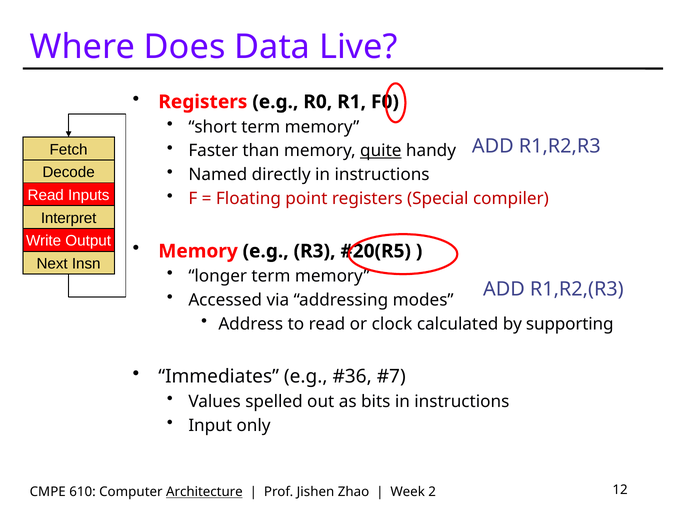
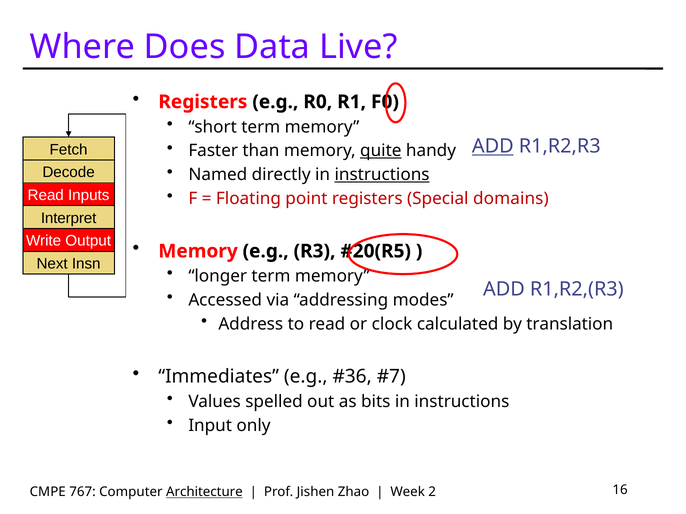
ADD at (493, 147) underline: none -> present
instructions at (382, 175) underline: none -> present
compiler: compiler -> domains
supporting: supporting -> translation
610: 610 -> 767
12: 12 -> 16
